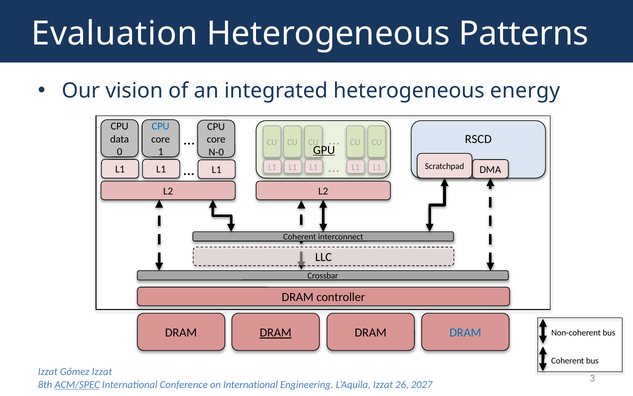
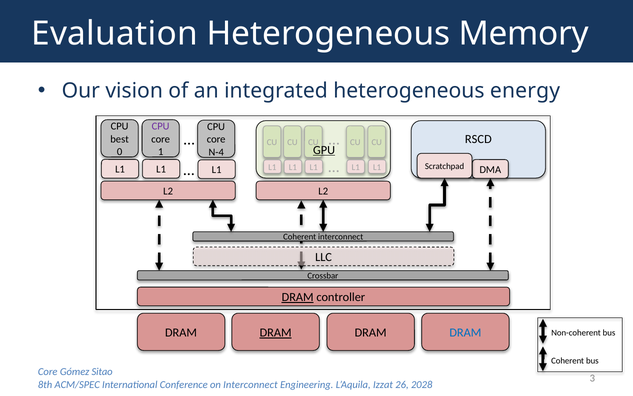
Patterns: Patterns -> Memory
CPU at (161, 126) colour: blue -> purple
data: data -> best
N-0: N-0 -> N-4
DRAM at (298, 297) underline: none -> present
Izzat at (48, 372): Izzat -> Core
Gómez Izzat: Izzat -> Sitao
ACM/SPEC underline: present -> none
on International: International -> Interconnect
2027: 2027 -> 2028
